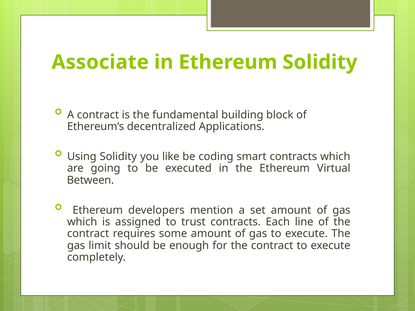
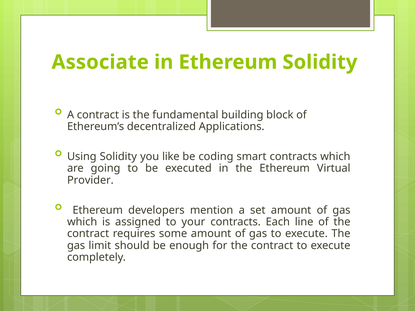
Between: Between -> Provider
trust: trust -> your
